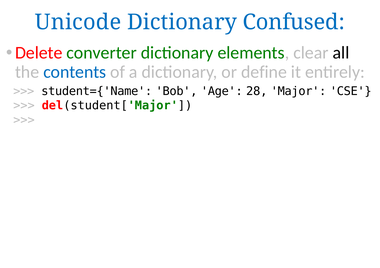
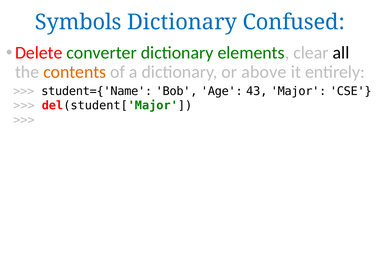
Unicode: Unicode -> Symbols
contents colour: blue -> orange
define: define -> above
28: 28 -> 43
